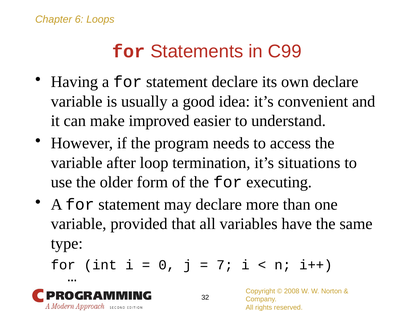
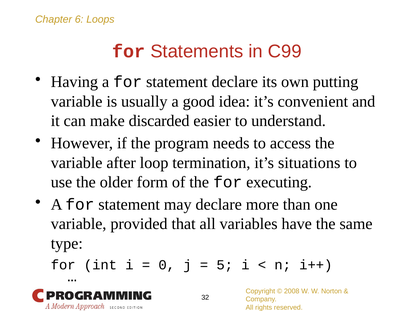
own declare: declare -> putting
improved: improved -> discarded
7: 7 -> 5
